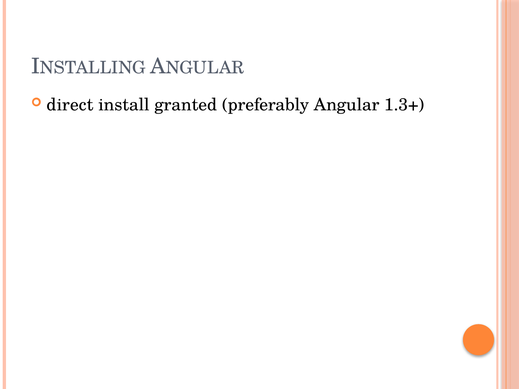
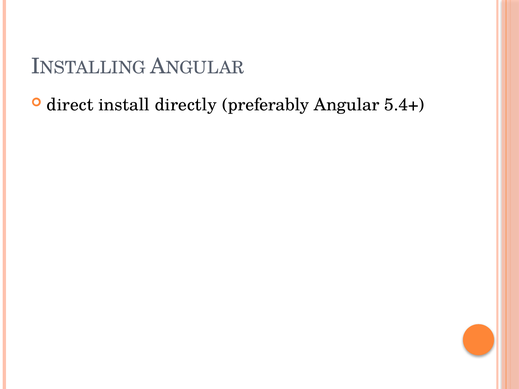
granted: granted -> directly
1.3+: 1.3+ -> 5.4+
